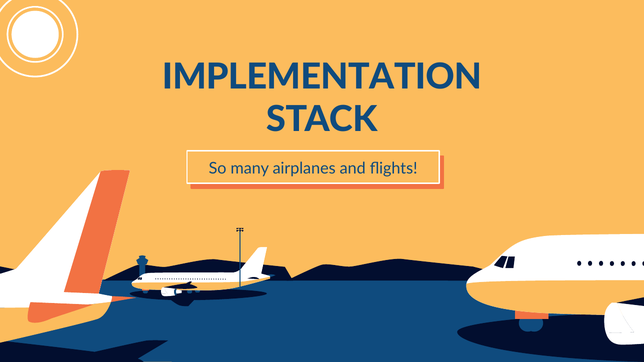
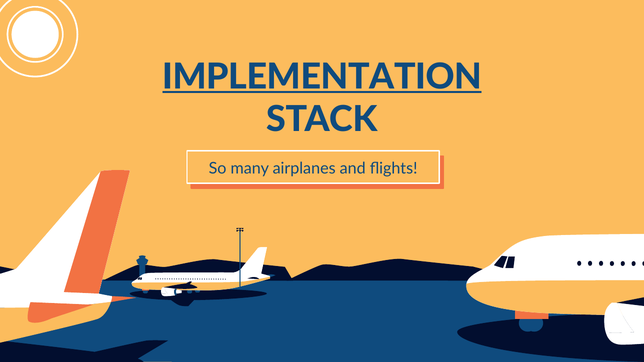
IMPLEMENTATION underline: none -> present
